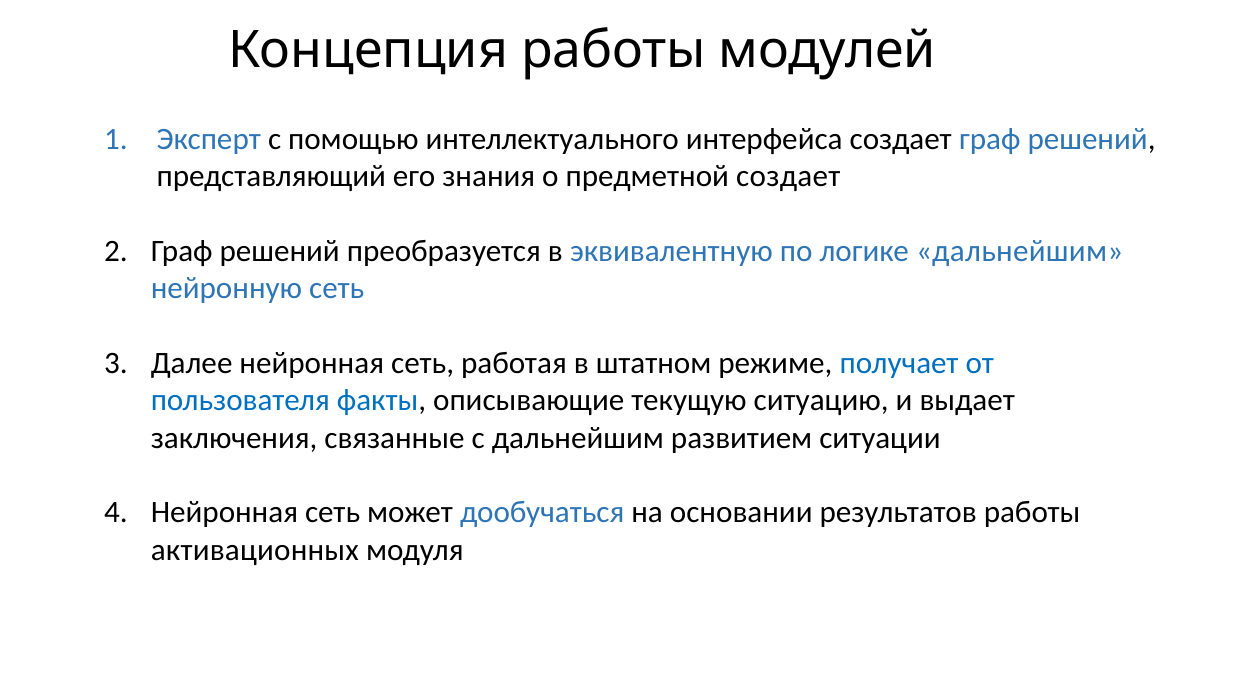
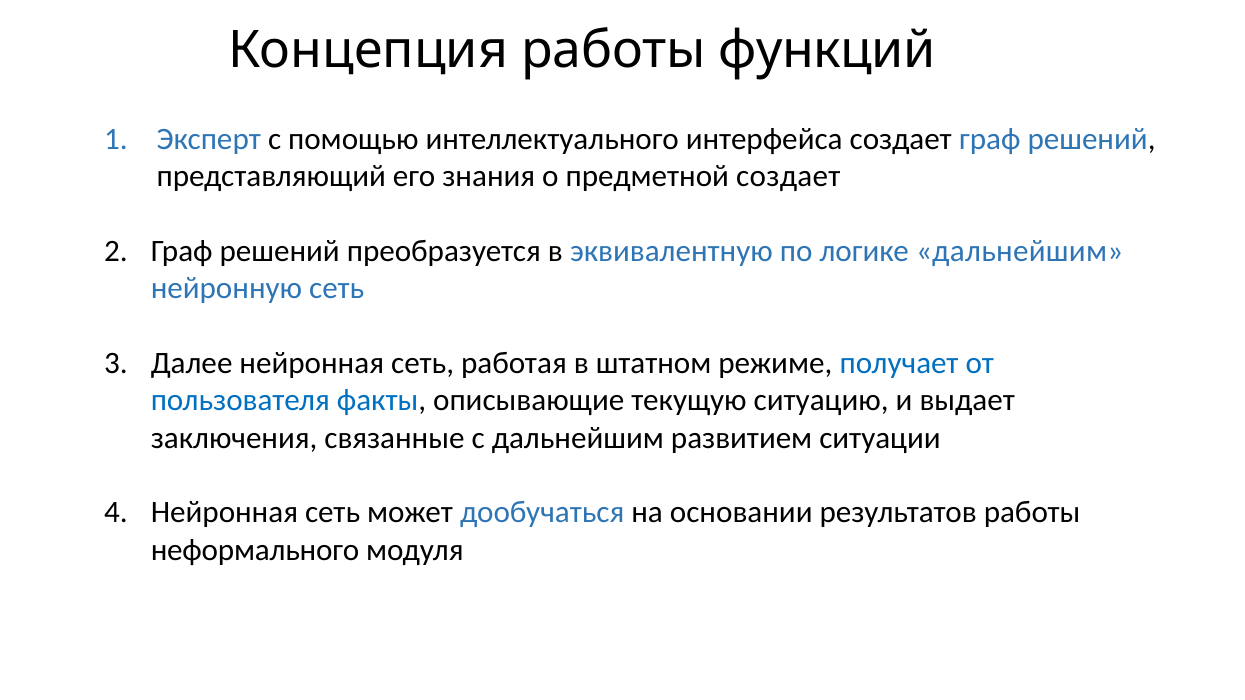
модулей: модулей -> функций
активационных: активационных -> неформального
